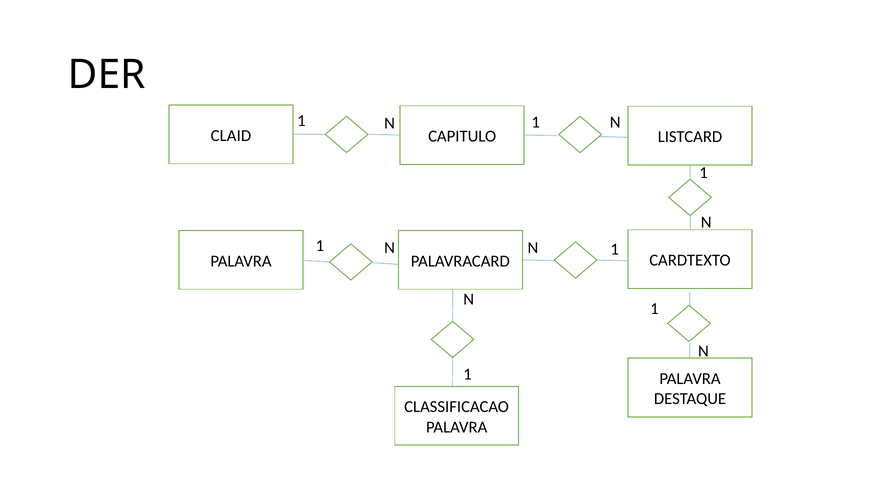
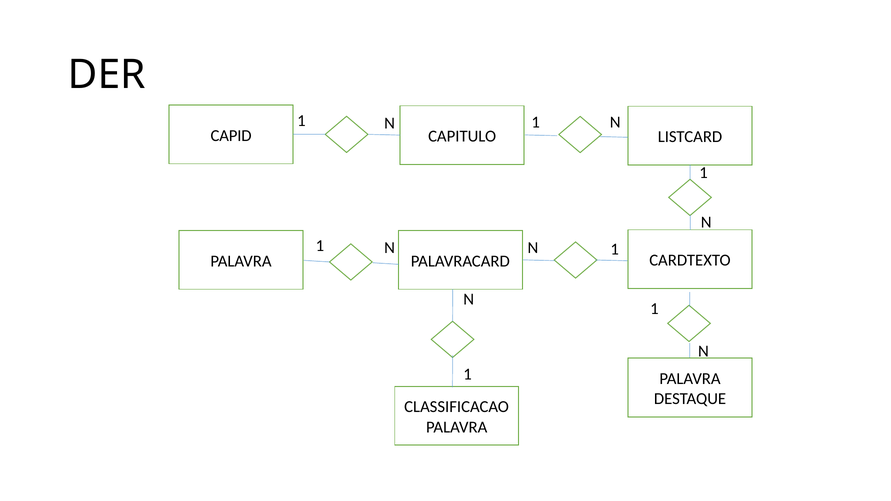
CLAID: CLAID -> CAPID
